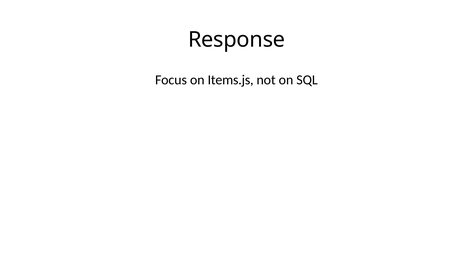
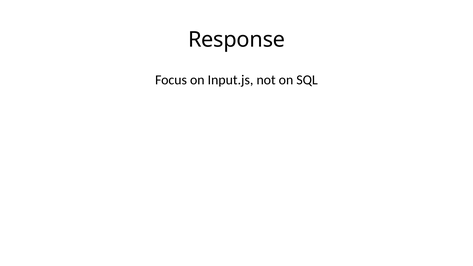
Items.js: Items.js -> Input.js
